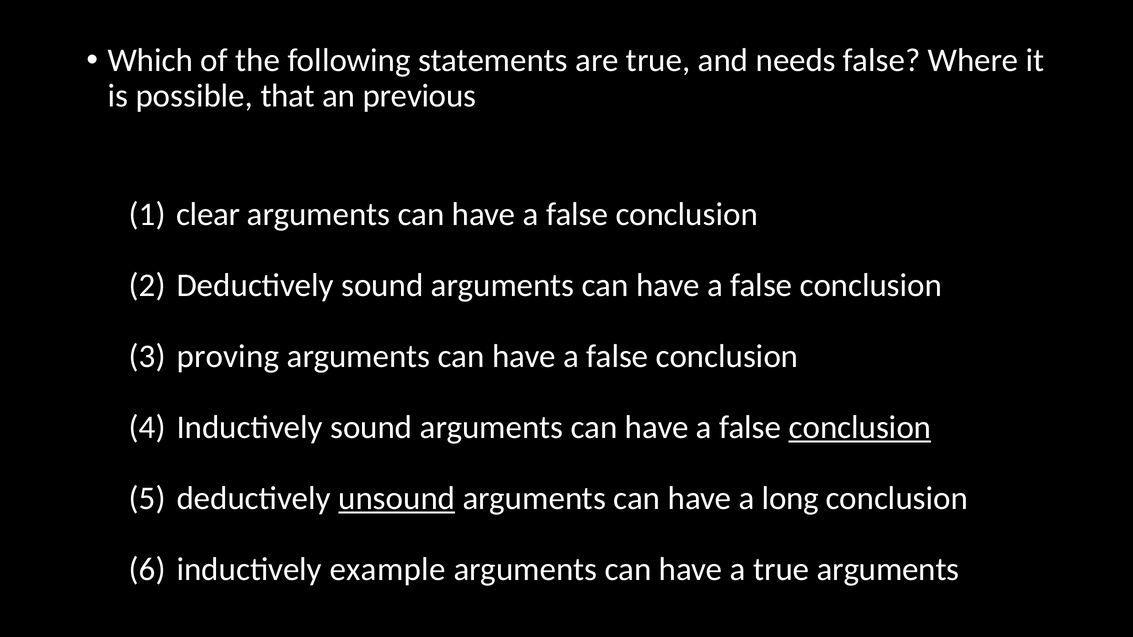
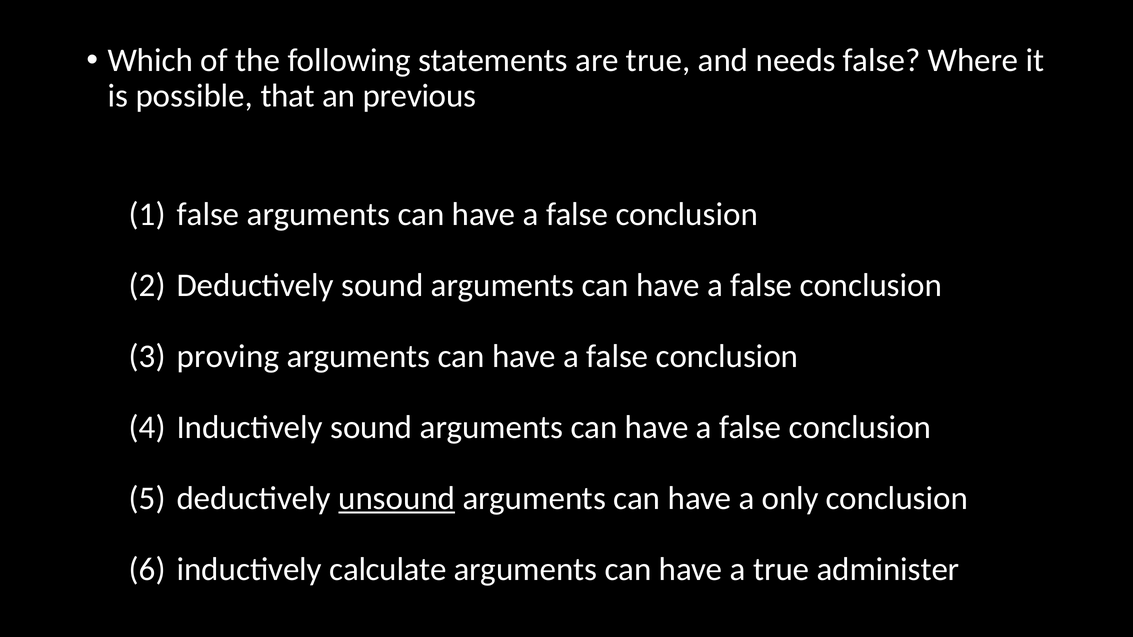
clear at (208, 214): clear -> false
conclusion at (860, 428) underline: present -> none
long: long -> only
example: example -> calculate
true arguments: arguments -> administer
